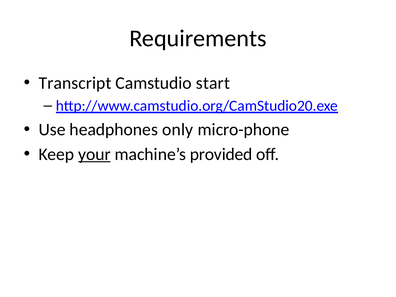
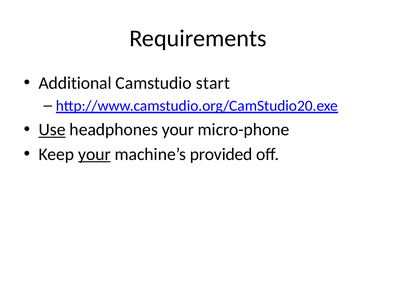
Transcript: Transcript -> Additional
Use underline: none -> present
headphones only: only -> your
